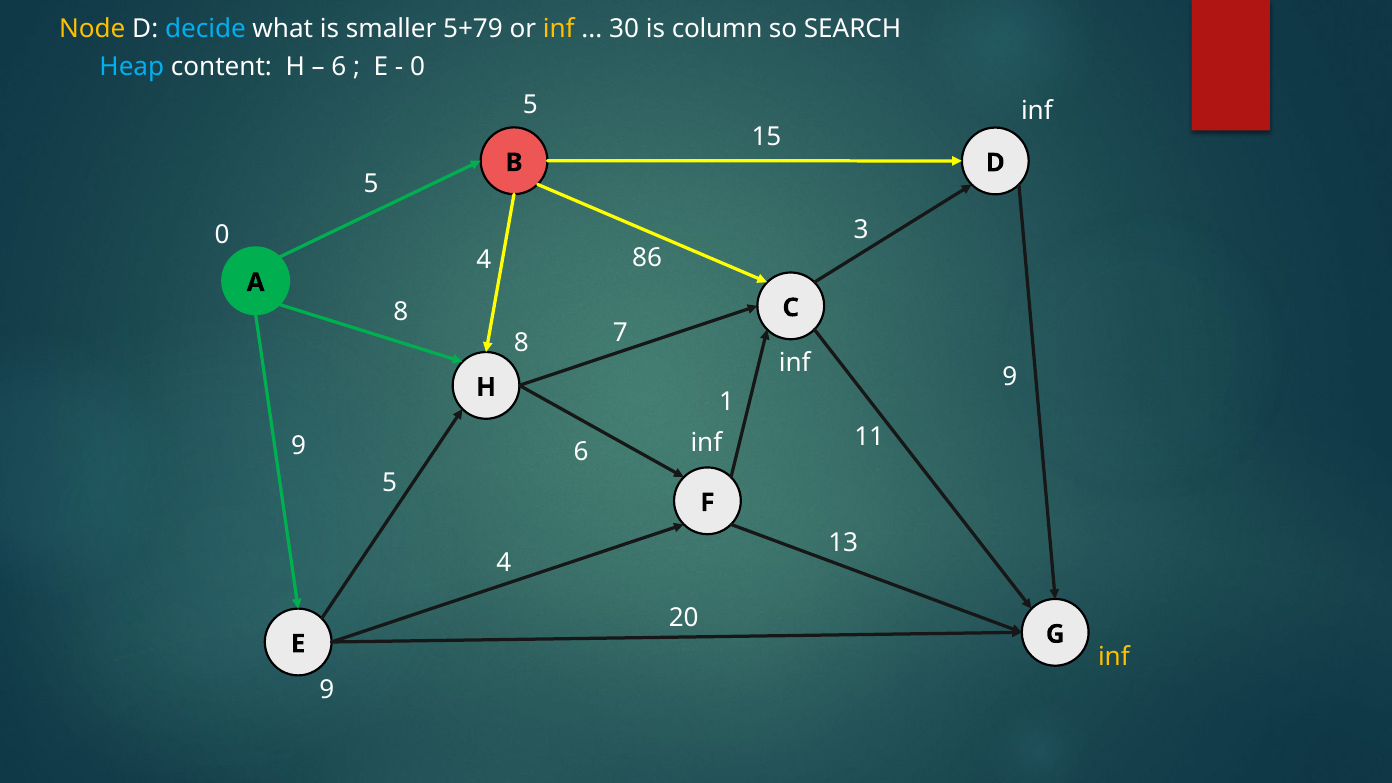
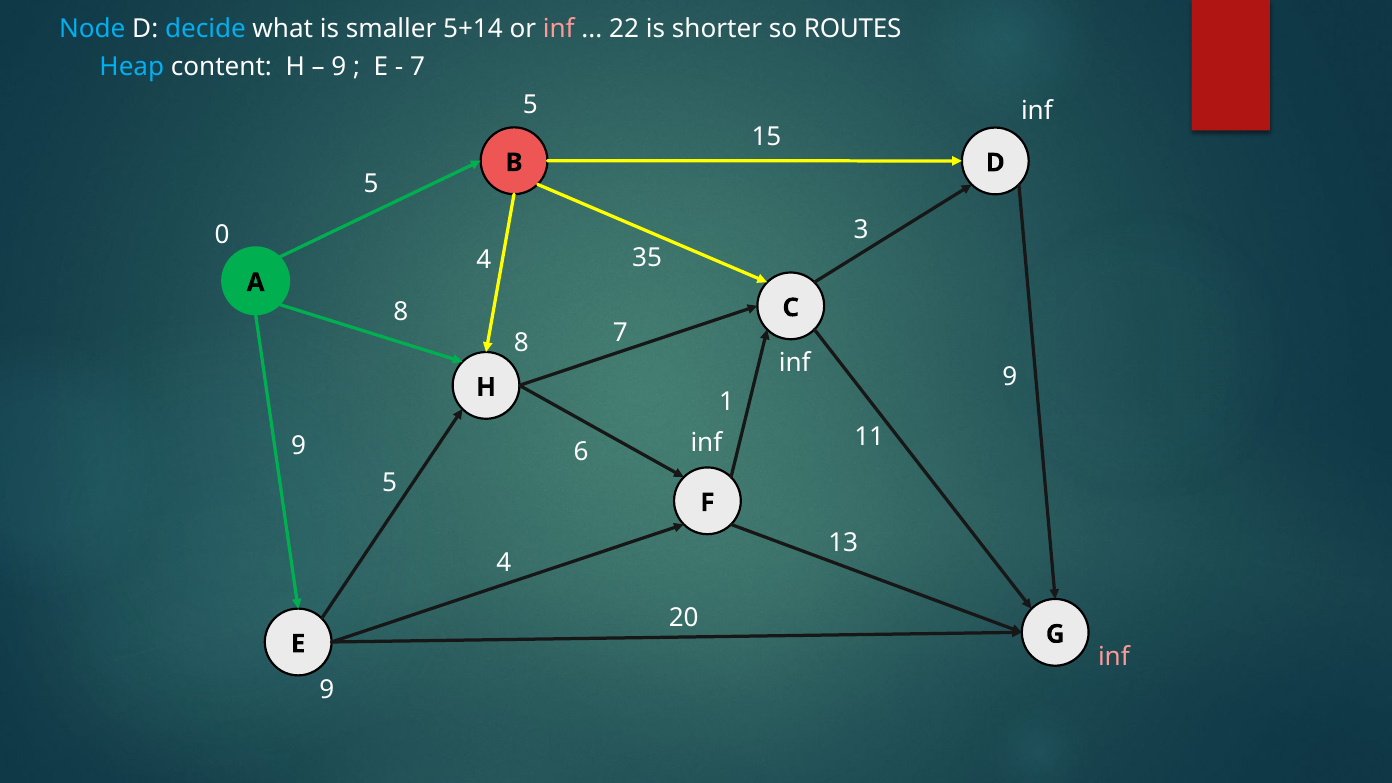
Node colour: yellow -> light blue
5+79: 5+79 -> 5+14
inf at (559, 29) colour: yellow -> pink
30: 30 -> 22
column: column -> shorter
SEARCH: SEARCH -> ROUTES
6 at (339, 67): 6 -> 9
0 at (418, 67): 0 -> 7
86: 86 -> 35
inf at (1114, 656) colour: yellow -> pink
